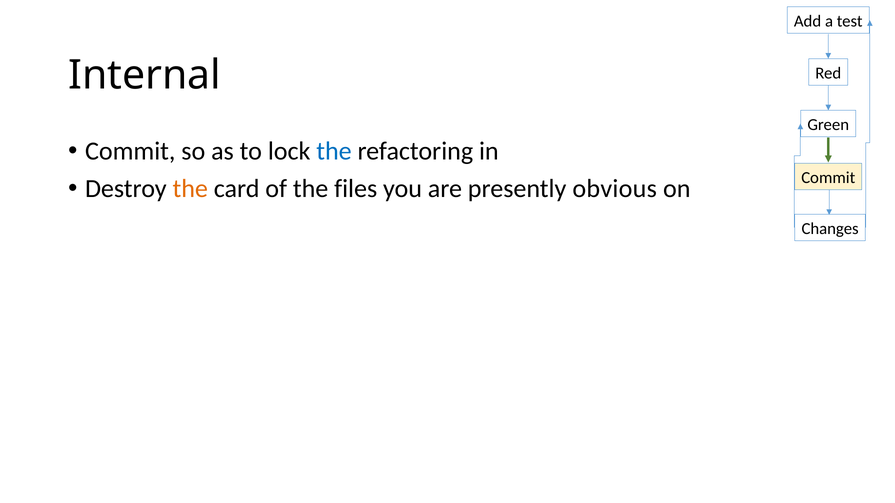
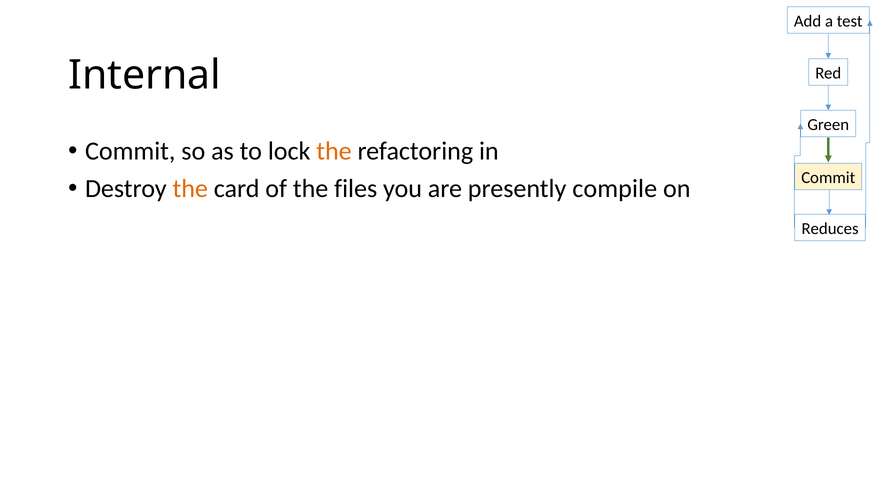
the at (334, 151) colour: blue -> orange
obvious: obvious -> compile
Changes: Changes -> Reduces
